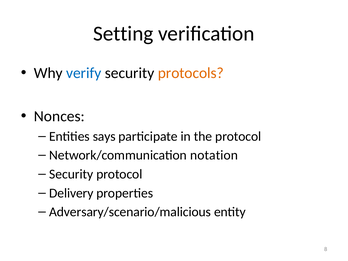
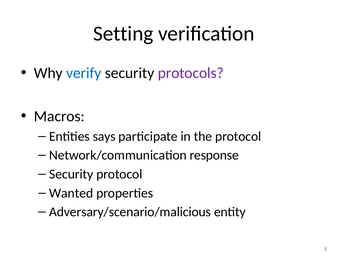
protocols colour: orange -> purple
Nonces: Nonces -> Macros
notation: notation -> response
Delivery: Delivery -> Wanted
